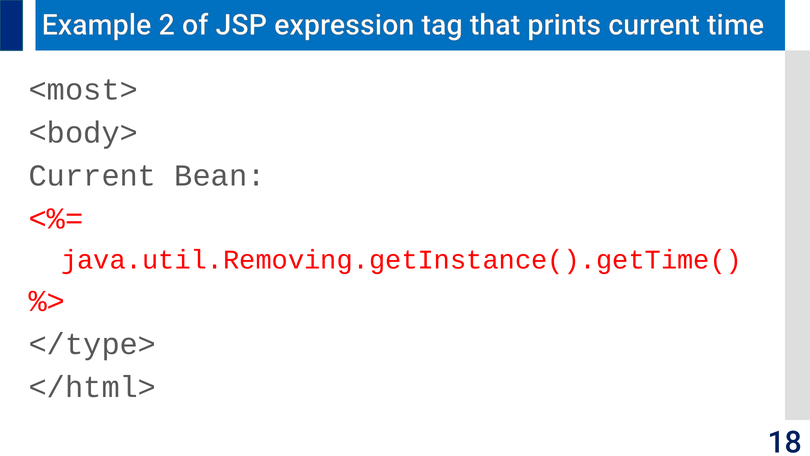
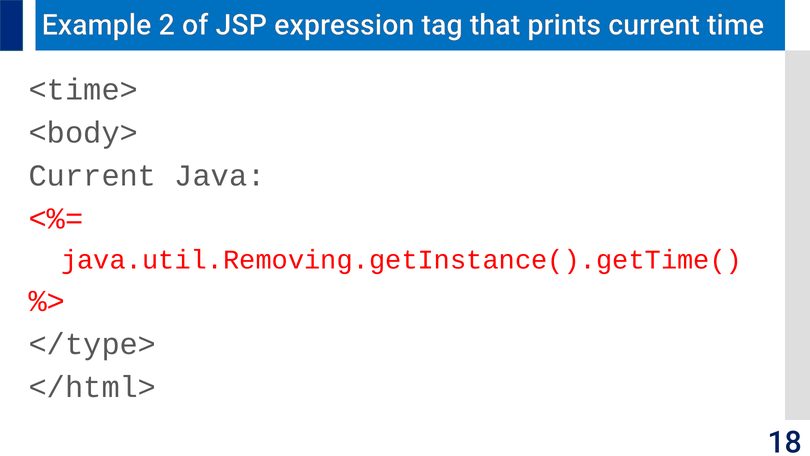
<most>: <most> -> <time>
Bean: Bean -> Java
